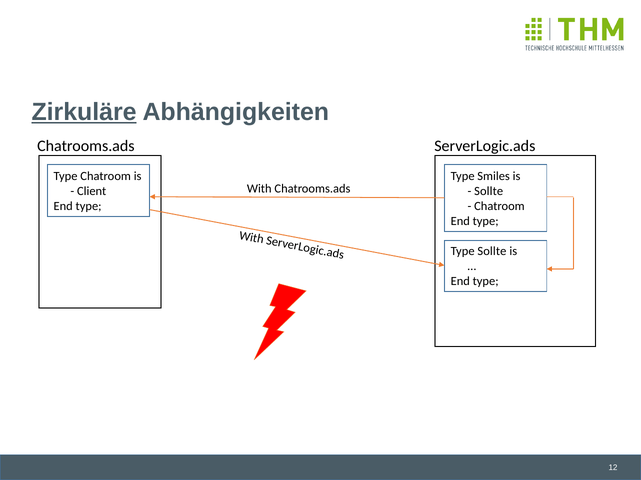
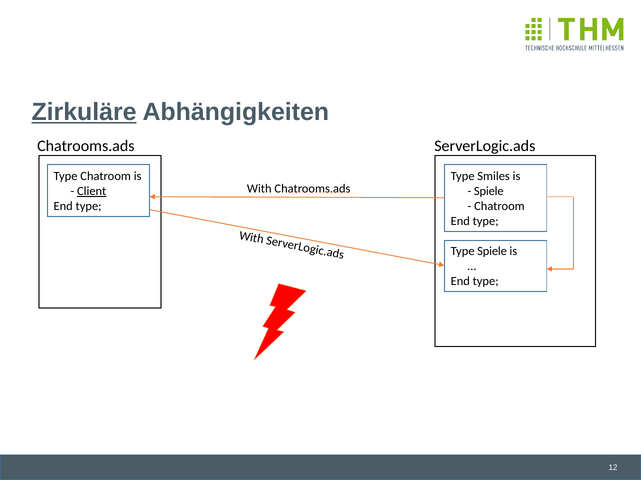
Client underline: none -> present
Sollte at (489, 191): Sollte -> Spiele
Type Sollte: Sollte -> Spiele
